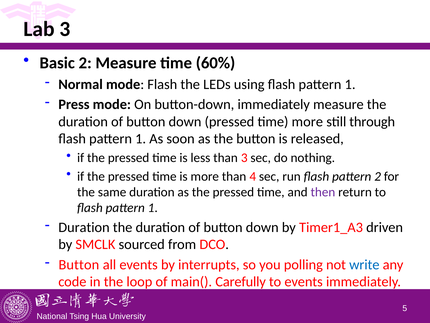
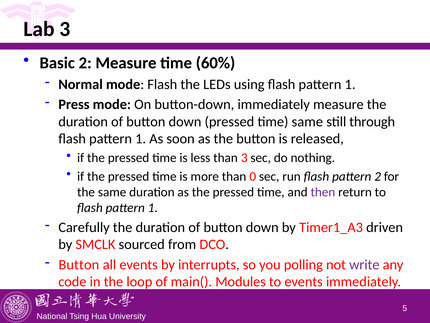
time more: more -> same
4: 4 -> 0
Duration at (84, 227): Duration -> Carefully
write colour: blue -> purple
Carefully: Carefully -> Modules
